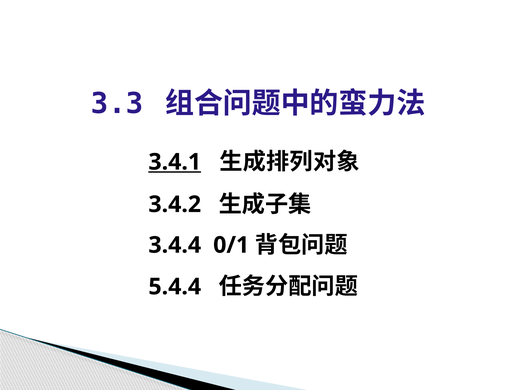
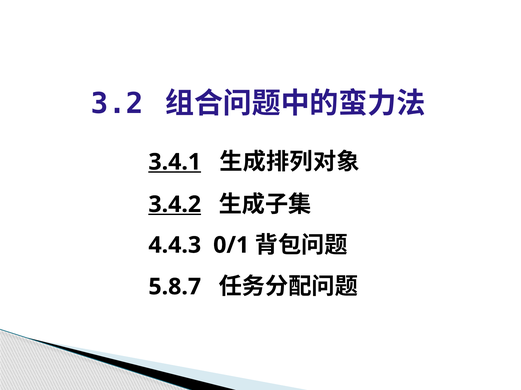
3.3: 3.3 -> 3.2
3.4.2 underline: none -> present
3.4.4: 3.4.4 -> 4.4.3
5.4.4: 5.4.4 -> 5.8.7
